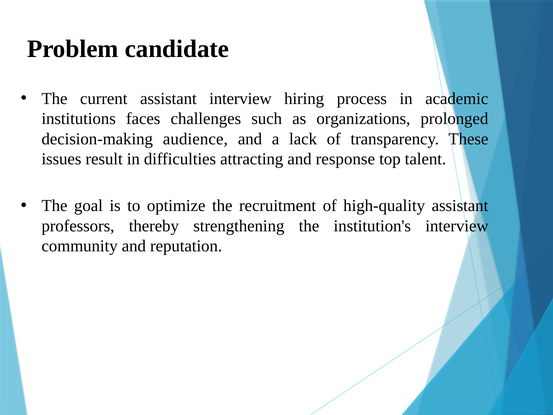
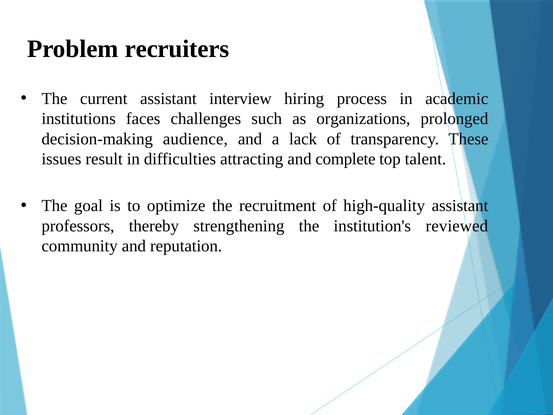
candidate: candidate -> recruiters
response: response -> complete
institution's interview: interview -> reviewed
